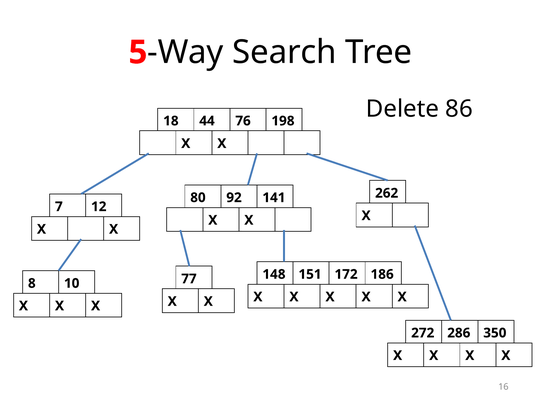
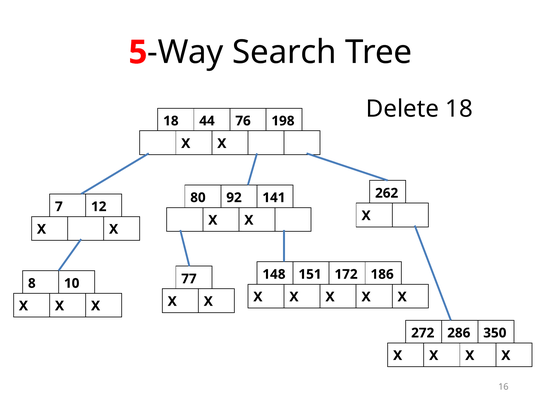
Delete 86: 86 -> 18
